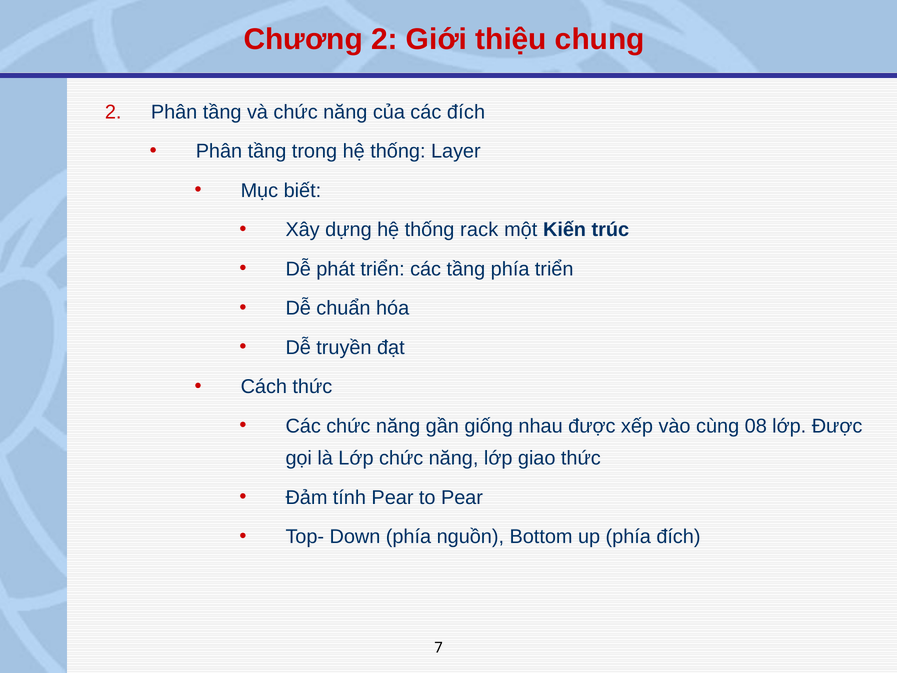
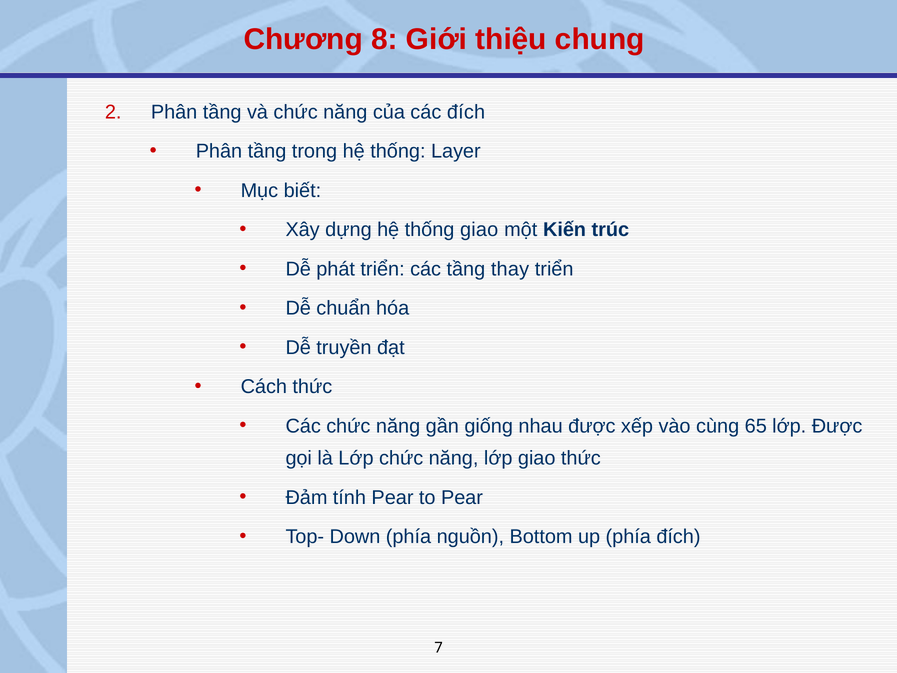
Chương 2: 2 -> 8
thống rack: rack -> giao
tầng phía: phía -> thay
08: 08 -> 65
